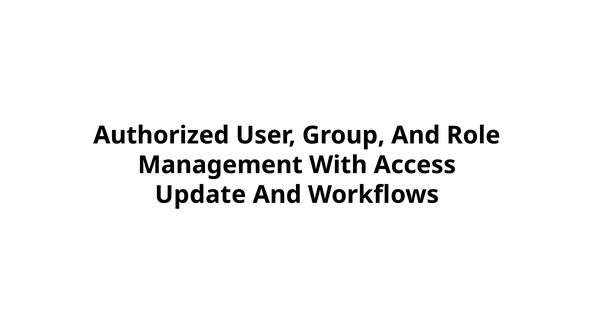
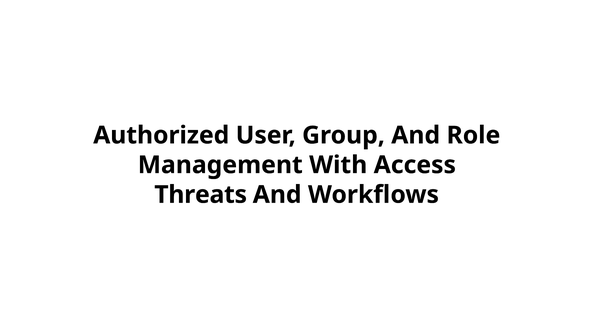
Update: Update -> Threats
